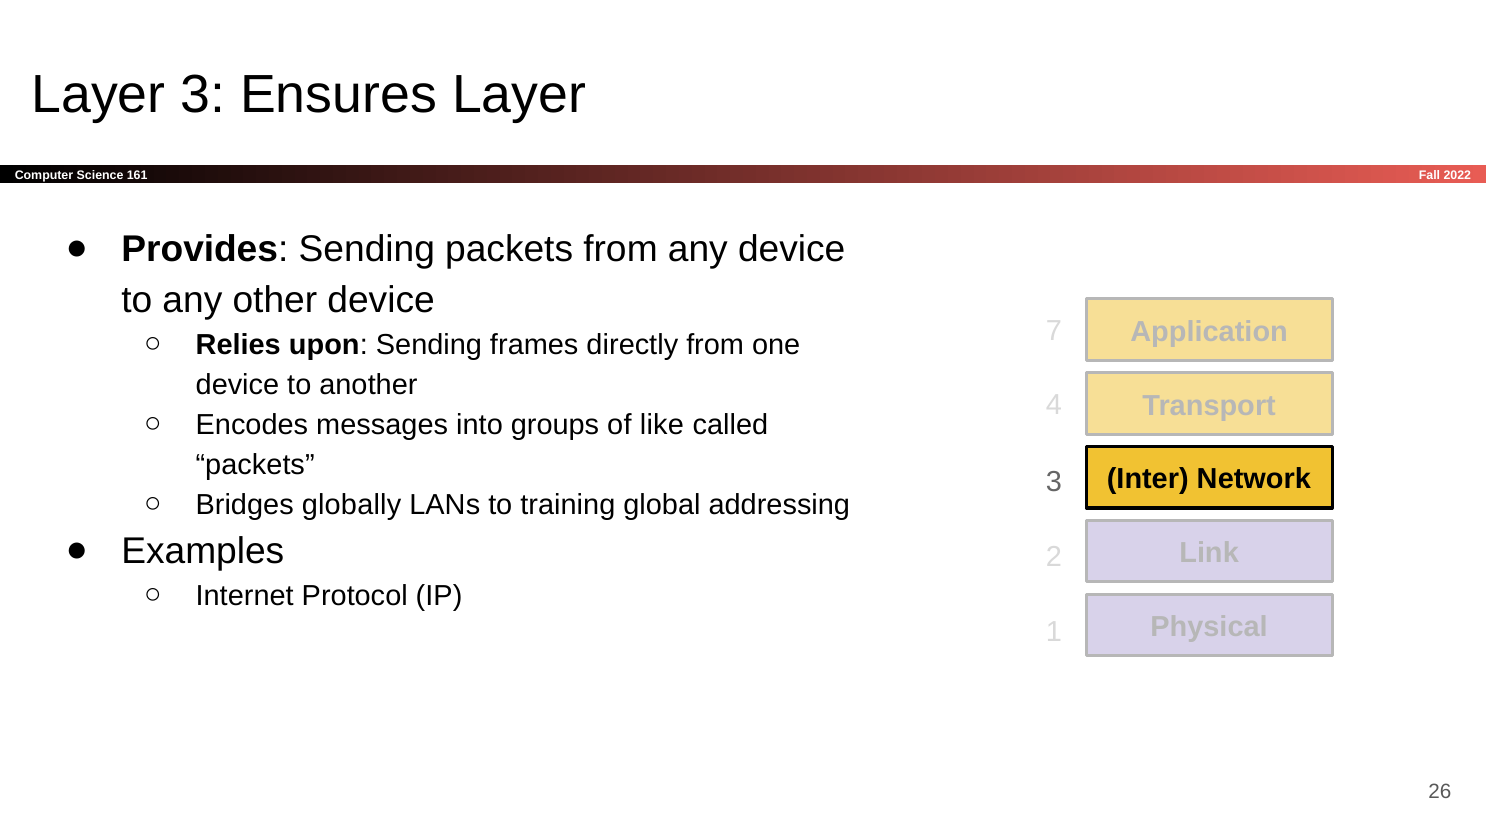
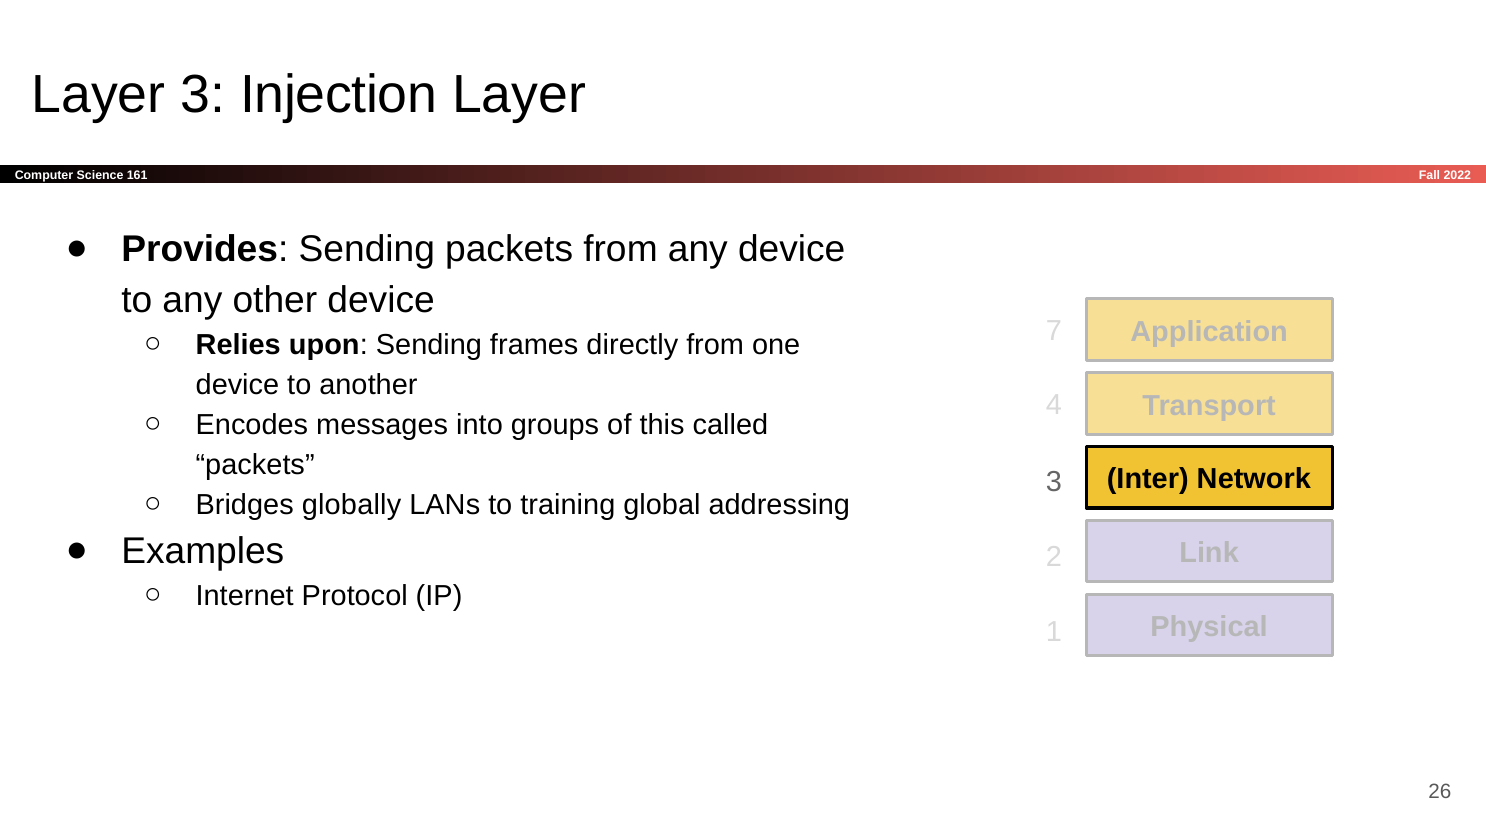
Ensures: Ensures -> Injection
like: like -> this
